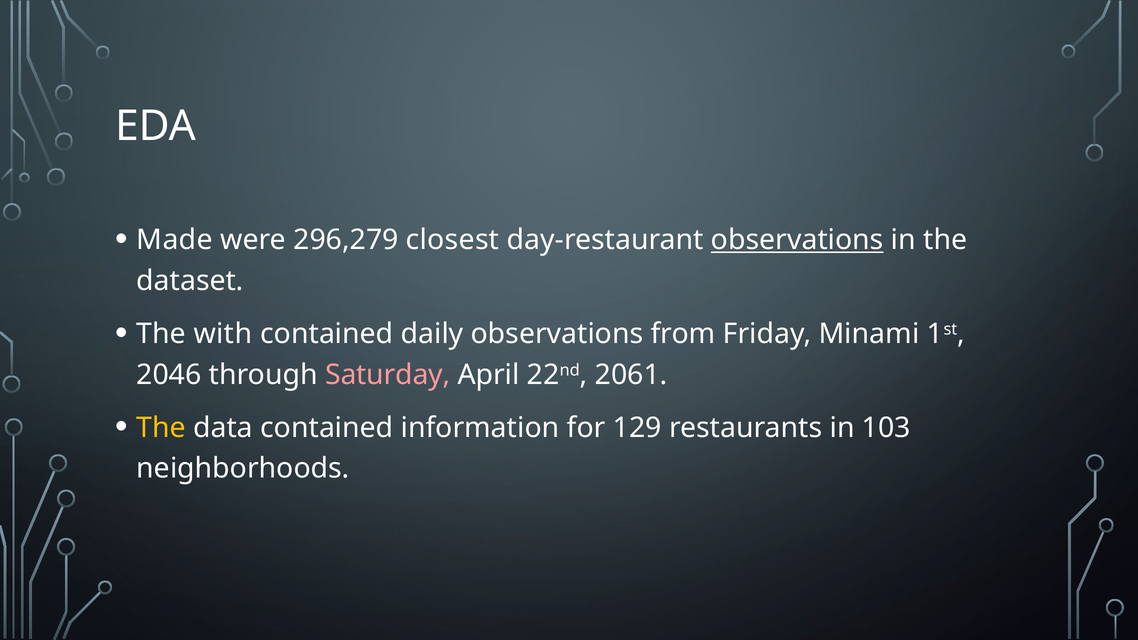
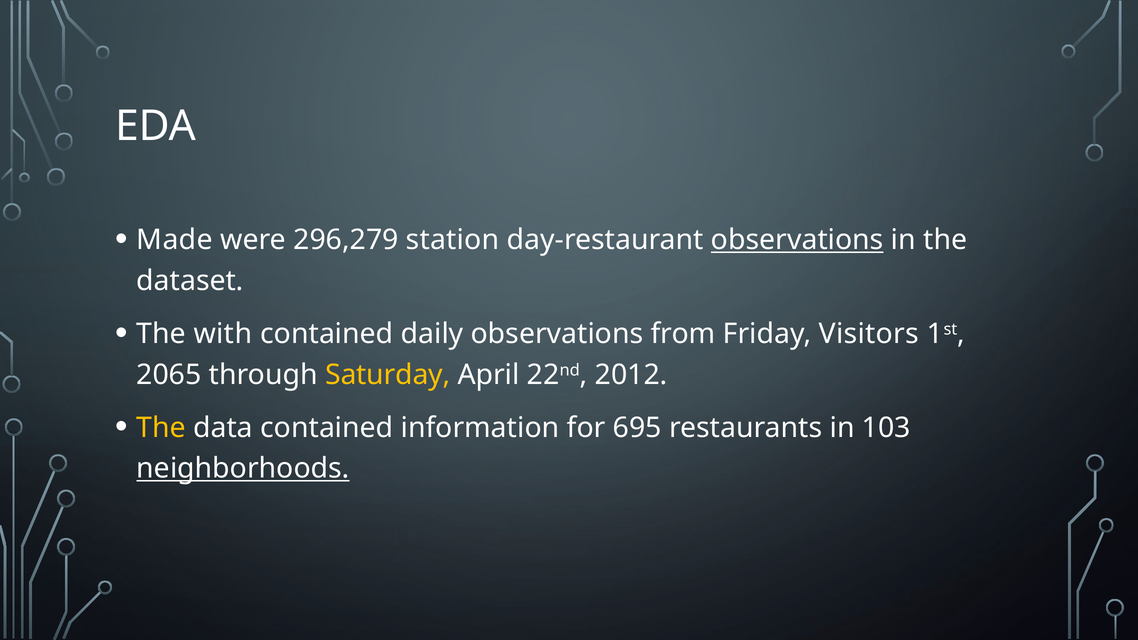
closest: closest -> station
Minami: Minami -> Visitors
2046: 2046 -> 2065
Saturday colour: pink -> yellow
2061: 2061 -> 2012
129: 129 -> 695
neighborhoods underline: none -> present
